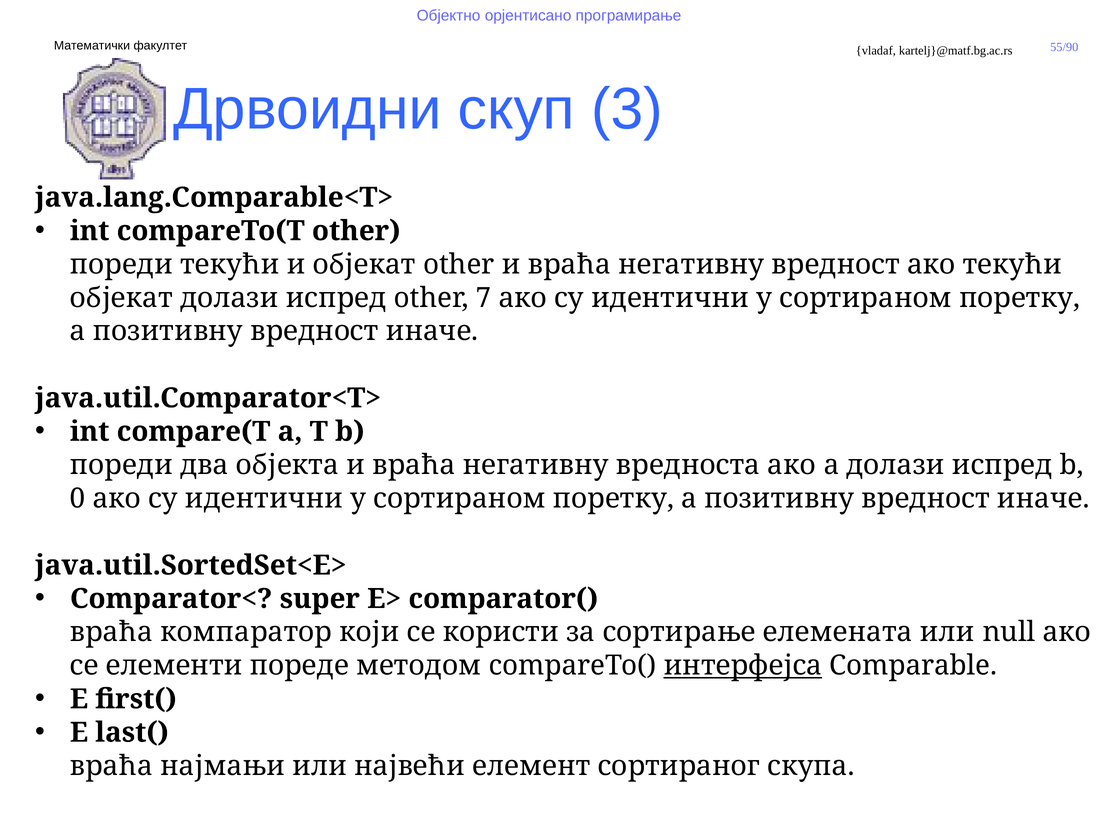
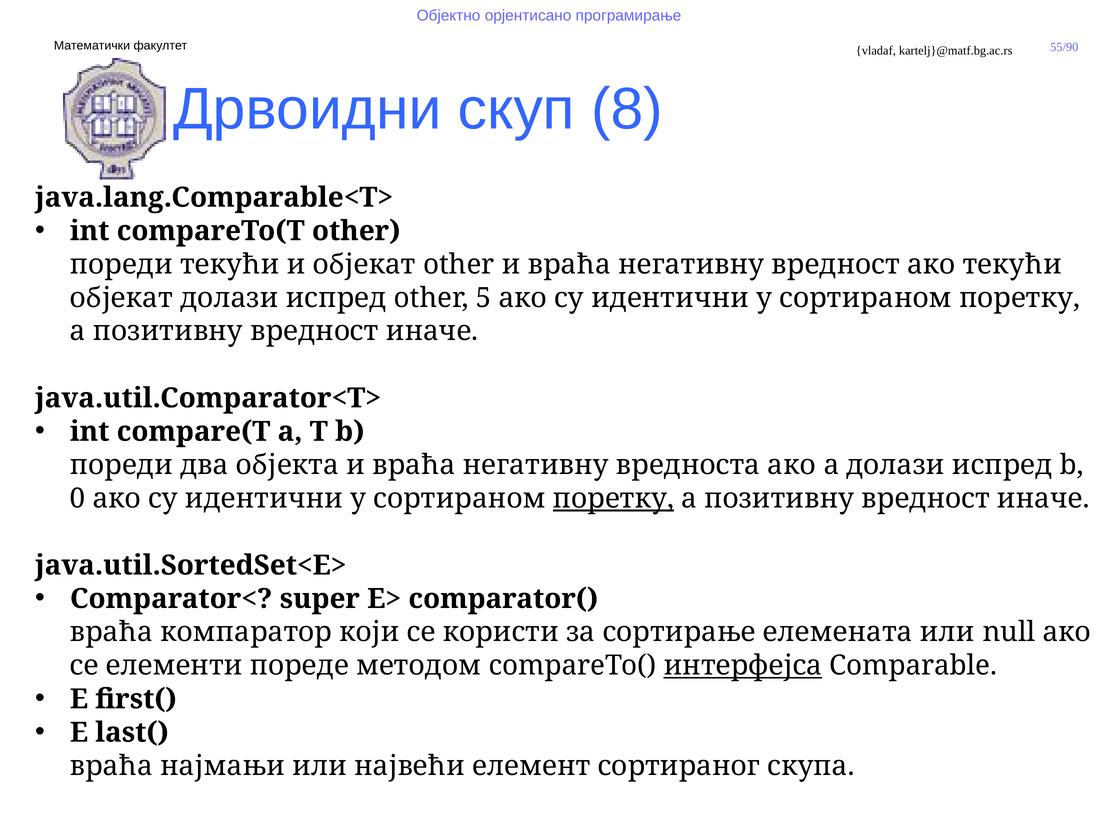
3: 3 -> 8
7: 7 -> 5
поретку at (613, 498) underline: none -> present
